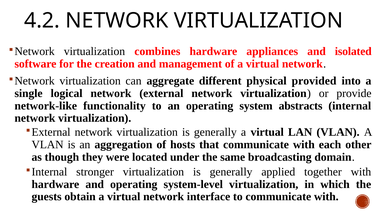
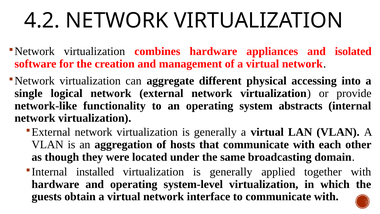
provided: provided -> accessing
stronger: stronger -> installed
